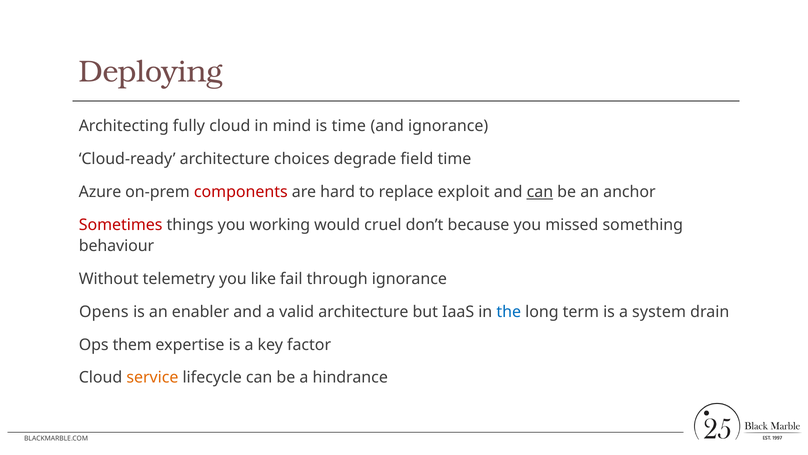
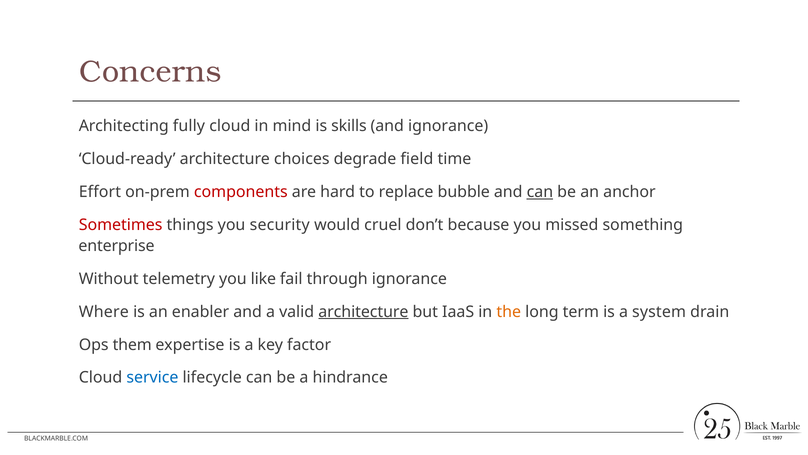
Deploying: Deploying -> Concerns
is time: time -> skills
Azure: Azure -> Effort
exploit: exploit -> bubble
working: working -> security
behaviour: behaviour -> enterprise
Opens: Opens -> Where
architecture at (363, 311) underline: none -> present
the colour: blue -> orange
service colour: orange -> blue
